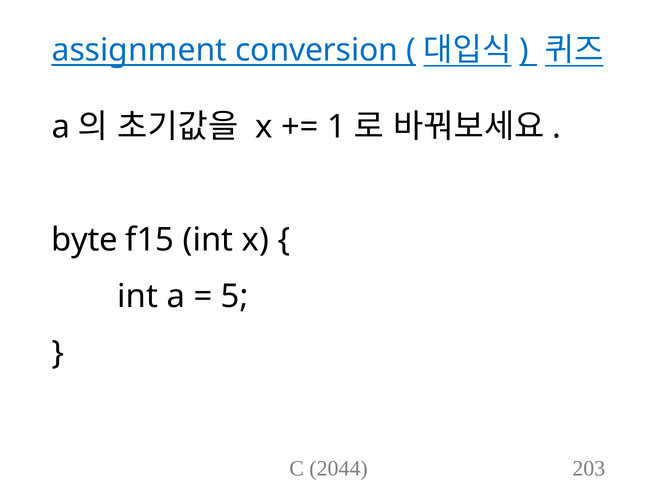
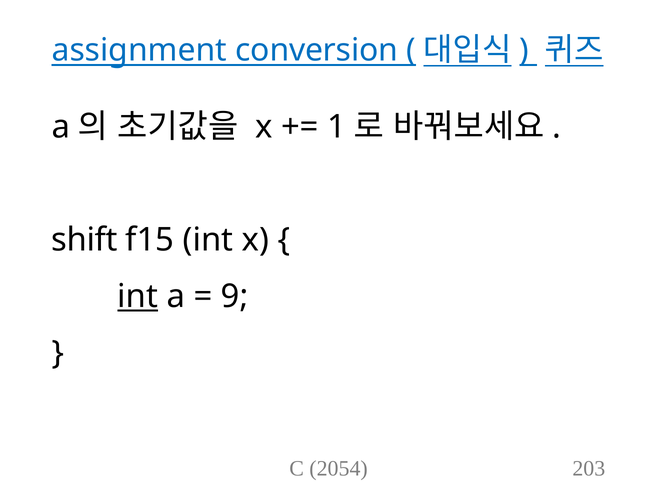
byte: byte -> shift
int at (138, 296) underline: none -> present
5: 5 -> 9
2044: 2044 -> 2054
